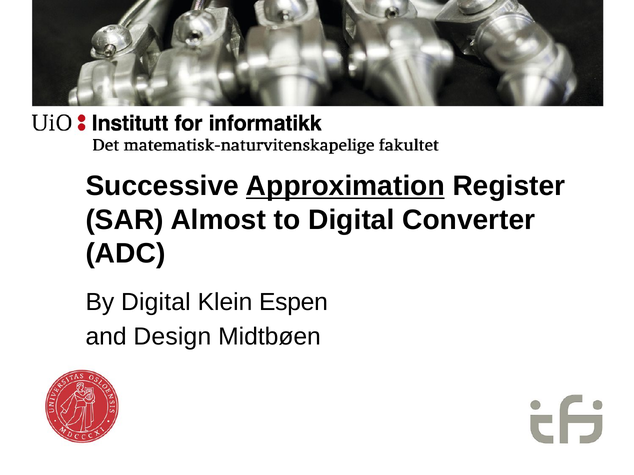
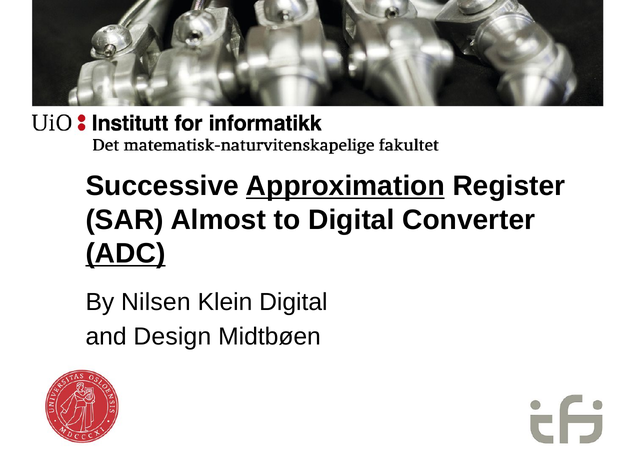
ADC underline: none -> present
By Digital: Digital -> Nilsen
Klein Espen: Espen -> Digital
